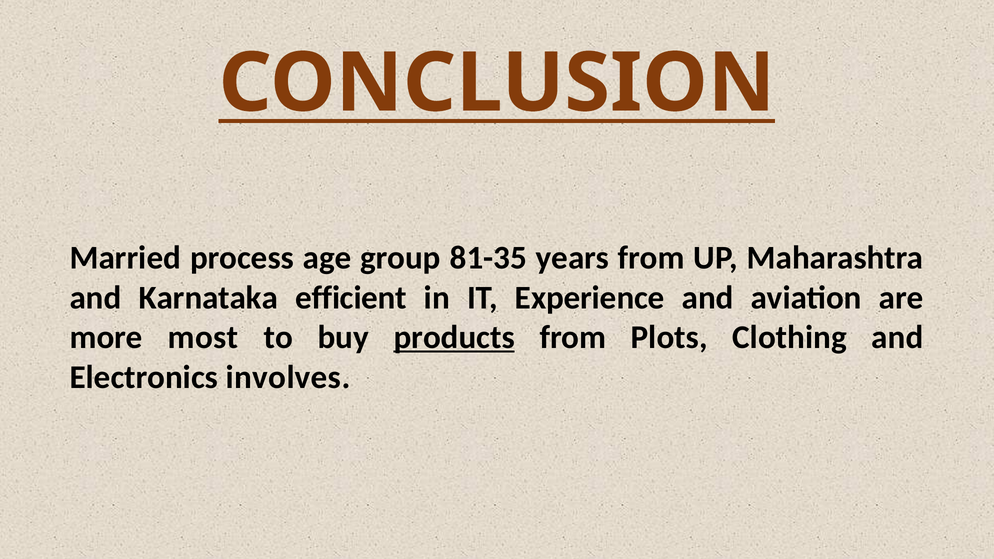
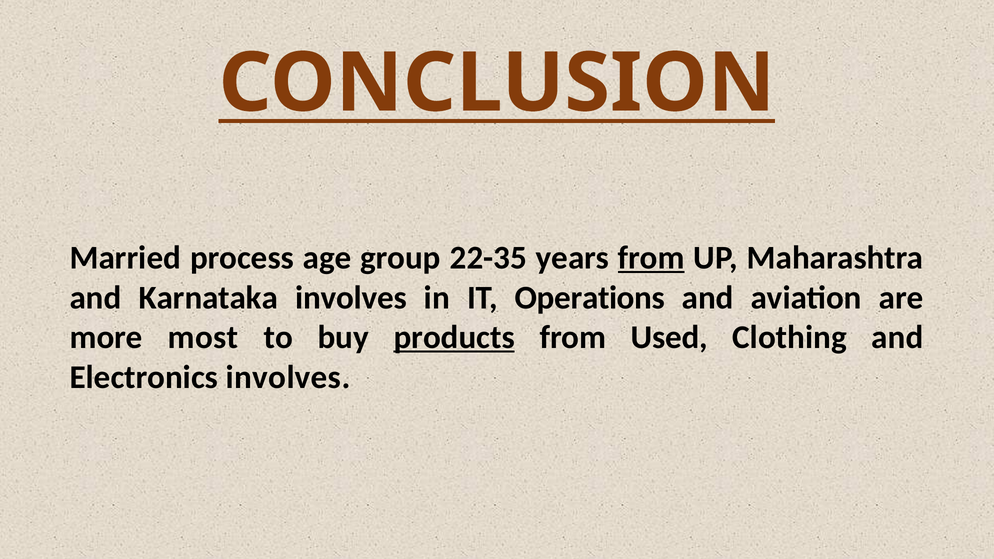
81-35: 81-35 -> 22-35
from at (651, 258) underline: none -> present
Karnataka efficient: efficient -> involves
Experience: Experience -> Operations
Plots: Plots -> Used
